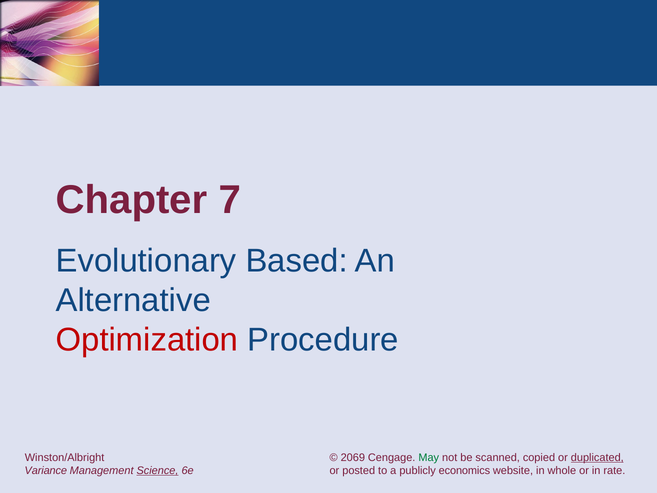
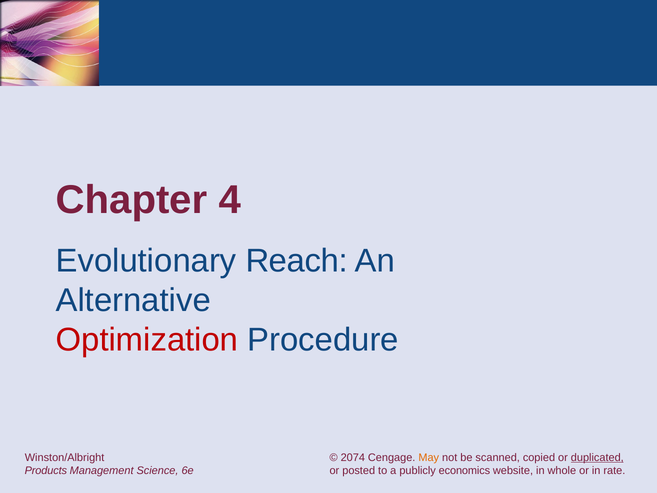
7: 7 -> 4
Based: Based -> Reach
2069: 2069 -> 2074
May colour: green -> orange
Variance: Variance -> Products
Science underline: present -> none
